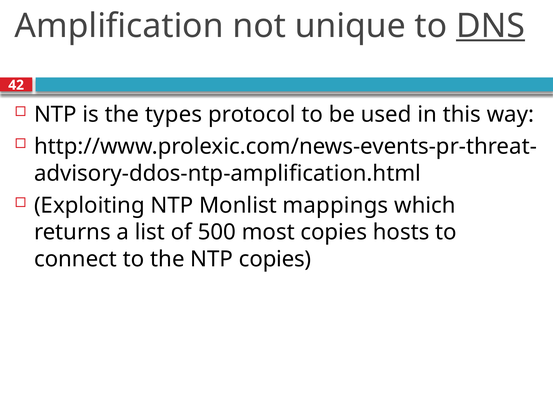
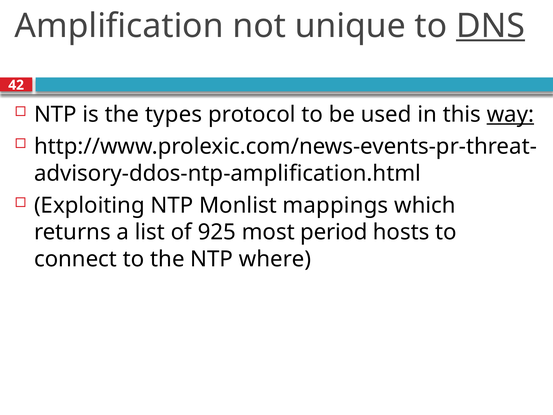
way underline: none -> present
500: 500 -> 925
most copies: copies -> period
NTP copies: copies -> where
